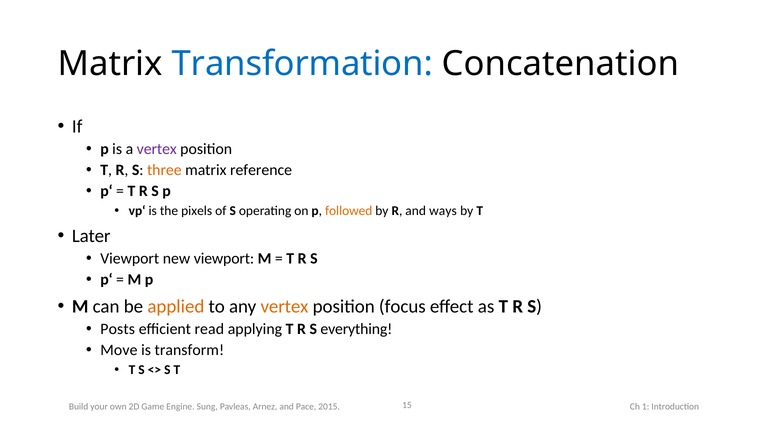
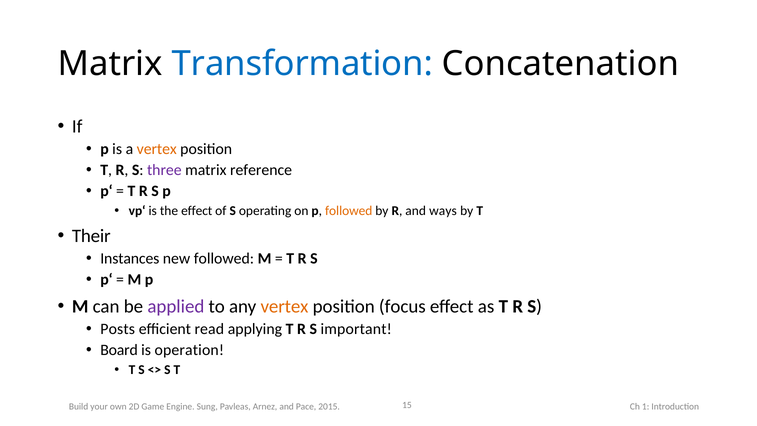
vertex at (157, 149) colour: purple -> orange
three colour: orange -> purple
the pixels: pixels -> effect
Later: Later -> Their
Viewport at (130, 259): Viewport -> Instances
new viewport: viewport -> followed
applied colour: orange -> purple
everything: everything -> important
Move: Move -> Board
transform: transform -> operation
